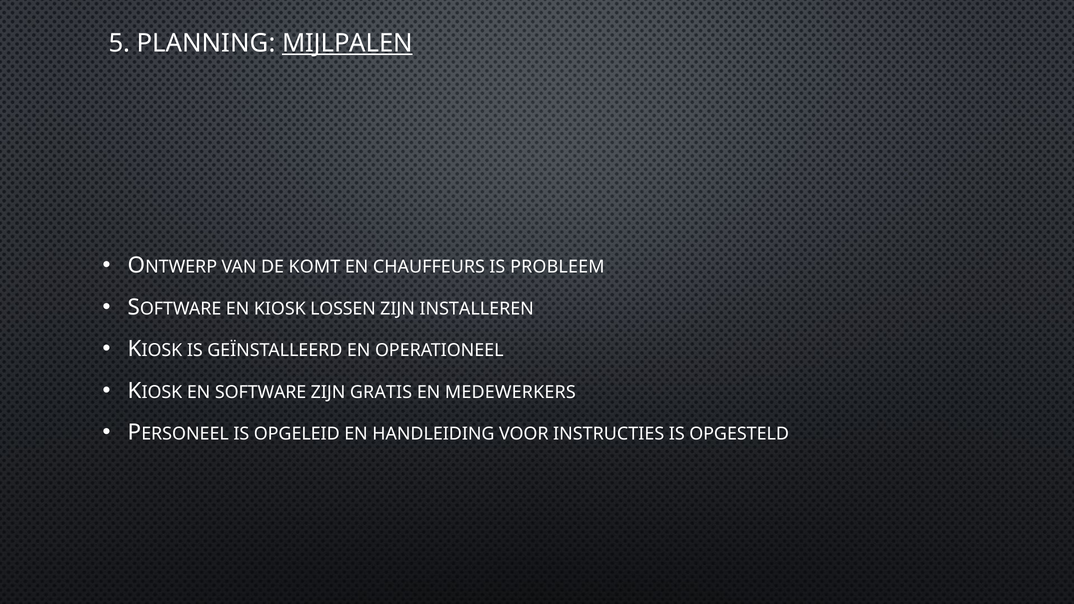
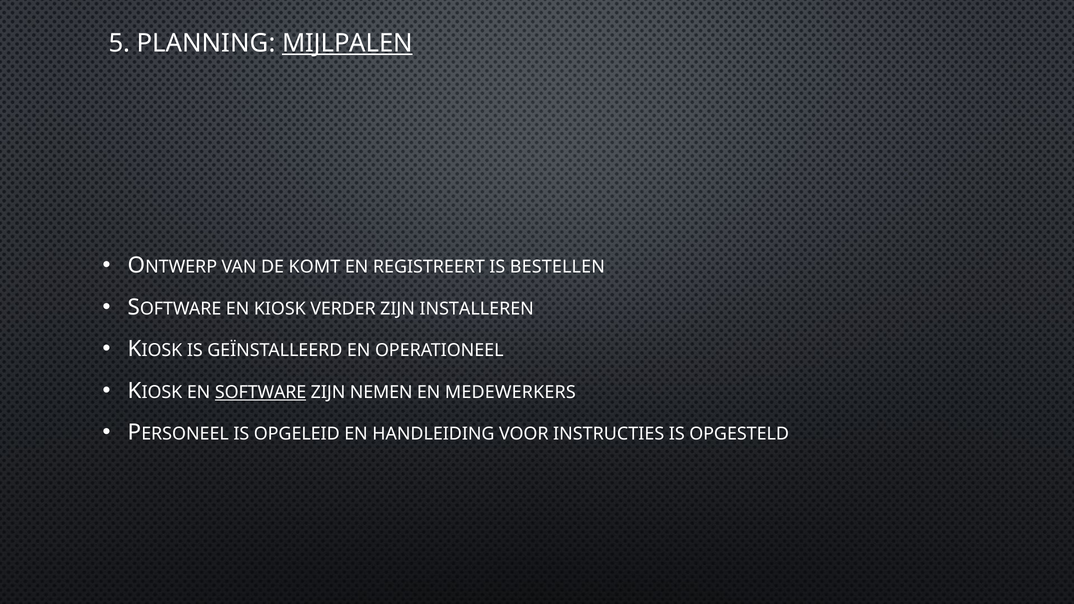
CHAUFFEURS: CHAUFFEURS -> REGISTREERT
PROBLEEM: PROBLEEM -> BESTELLEN
LOSSEN: LOSSEN -> VERDER
SOFTWARE underline: none -> present
GRATIS: GRATIS -> NEMEN
